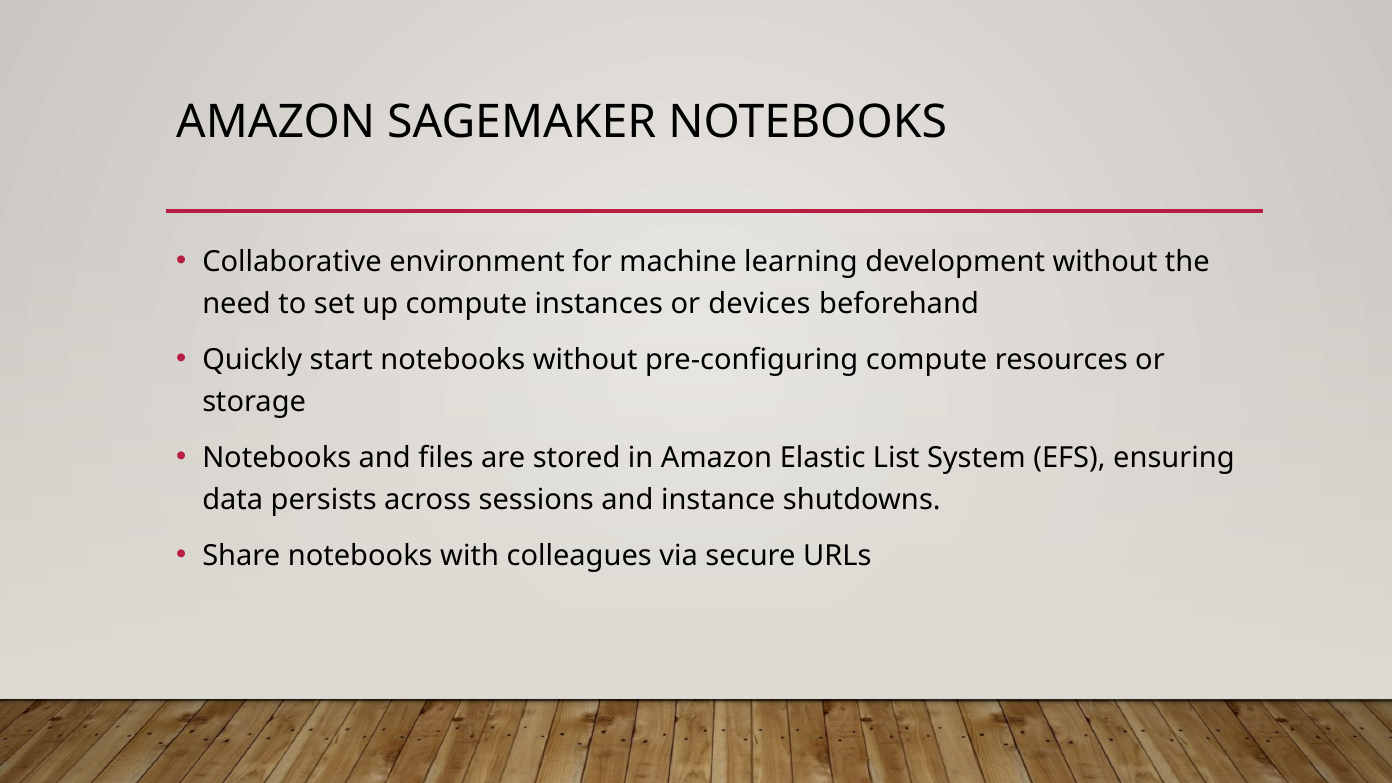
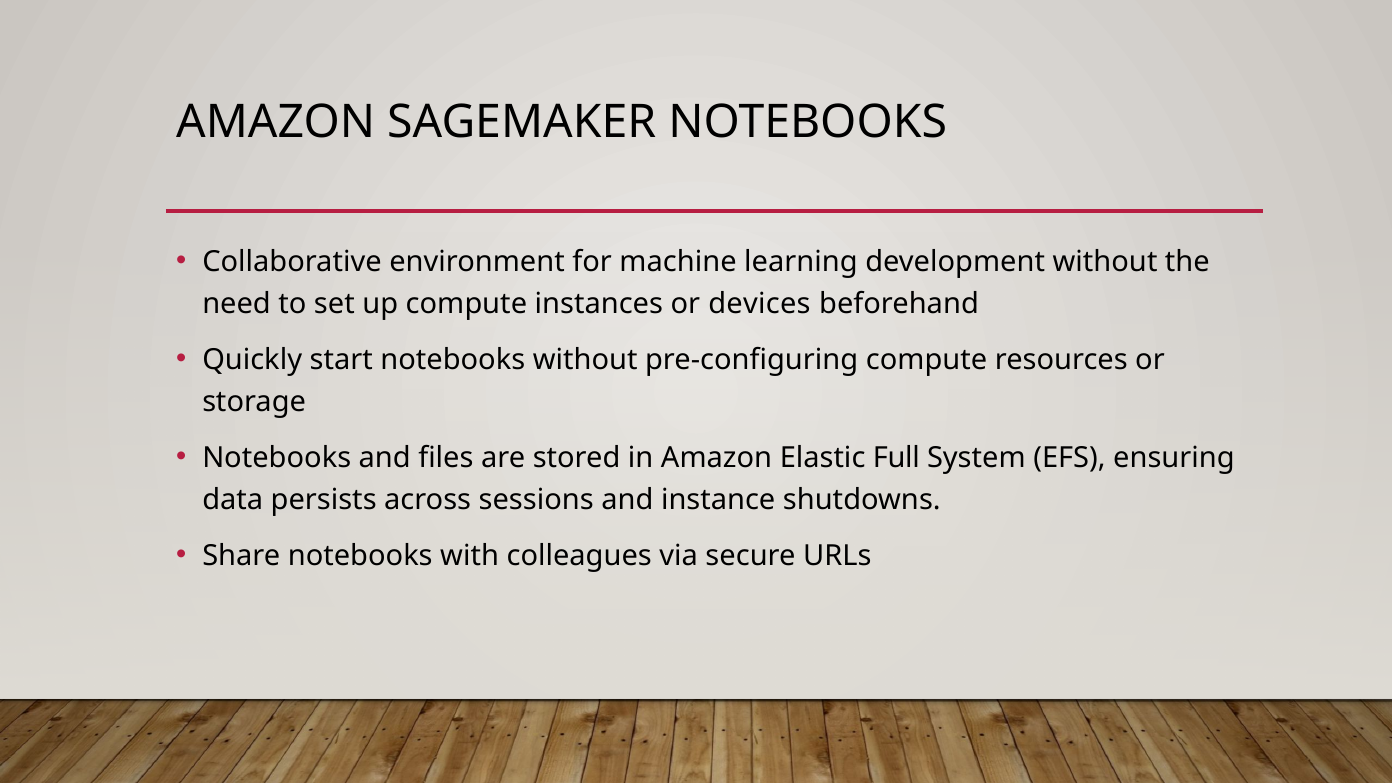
List: List -> Full
